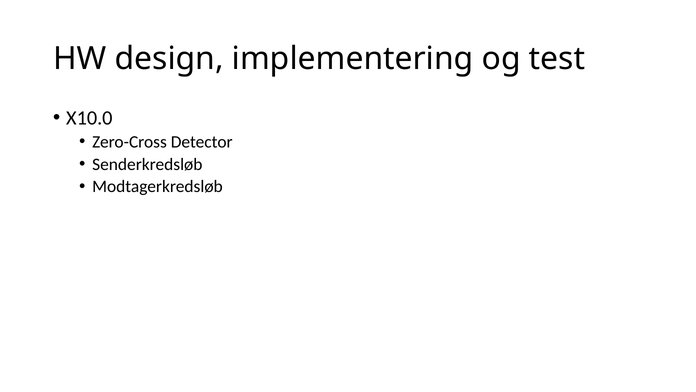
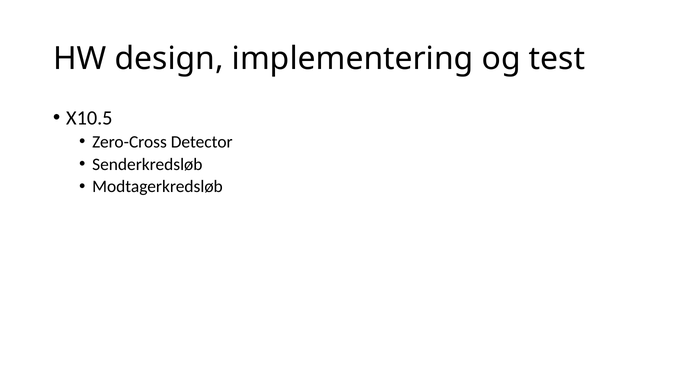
X10.0: X10.0 -> X10.5
